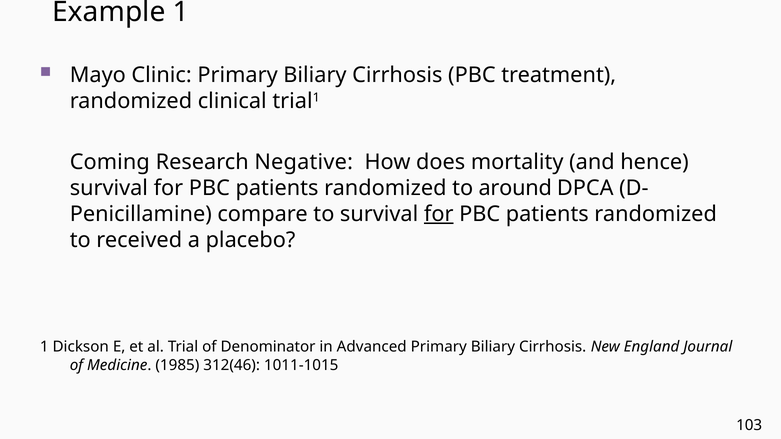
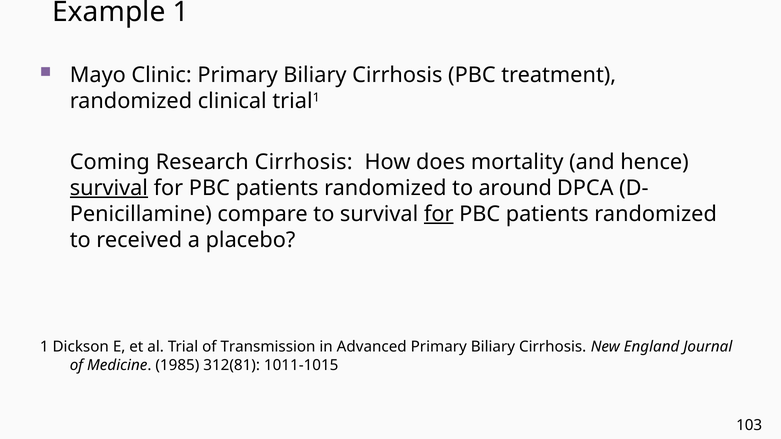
Research Negative: Negative -> Cirrhosis
survival at (109, 188) underline: none -> present
Denominator: Denominator -> Transmission
312(46: 312(46 -> 312(81
